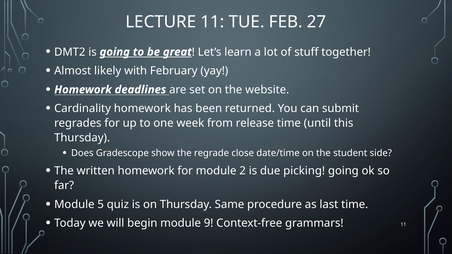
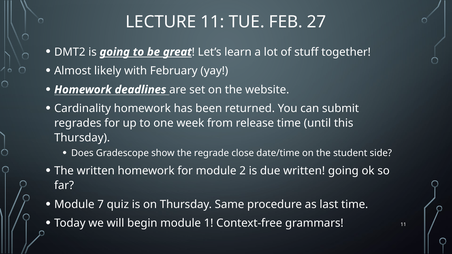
due picking: picking -> written
5: 5 -> 7
9: 9 -> 1
